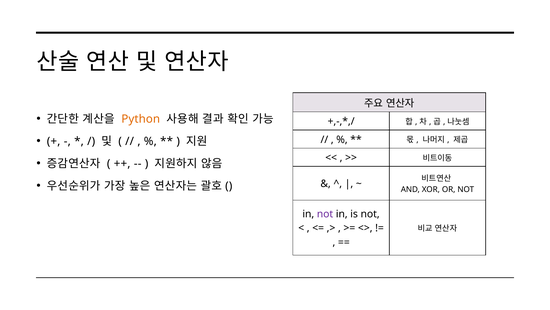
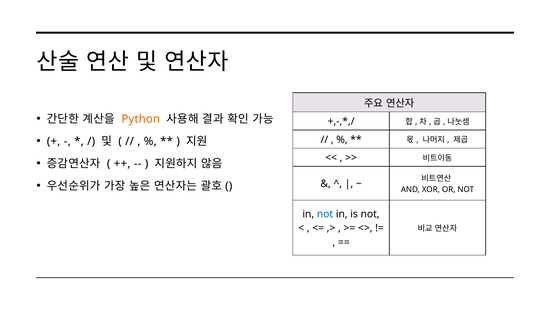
not at (325, 214) colour: purple -> blue
